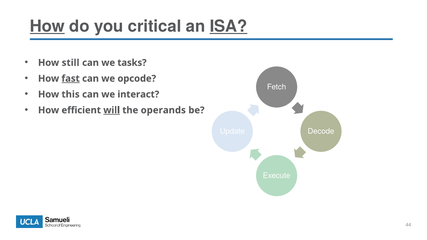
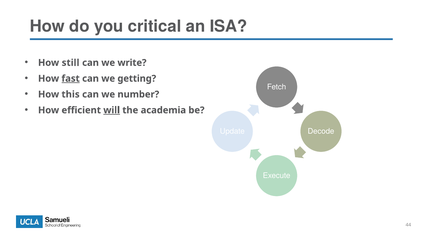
How at (47, 26) underline: present -> none
ISA underline: present -> none
tasks: tasks -> write
opcode: opcode -> getting
interact: interact -> number
operands: operands -> academia
